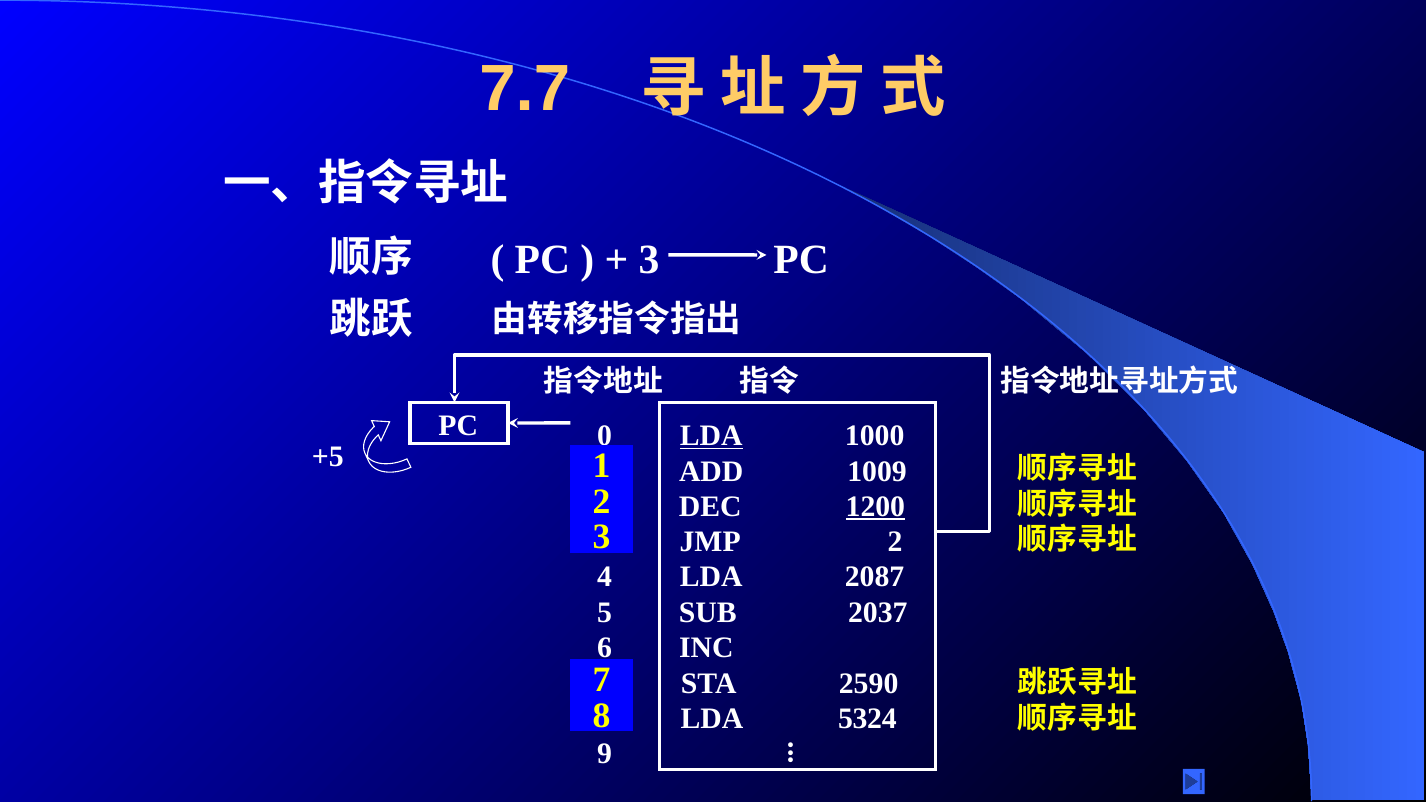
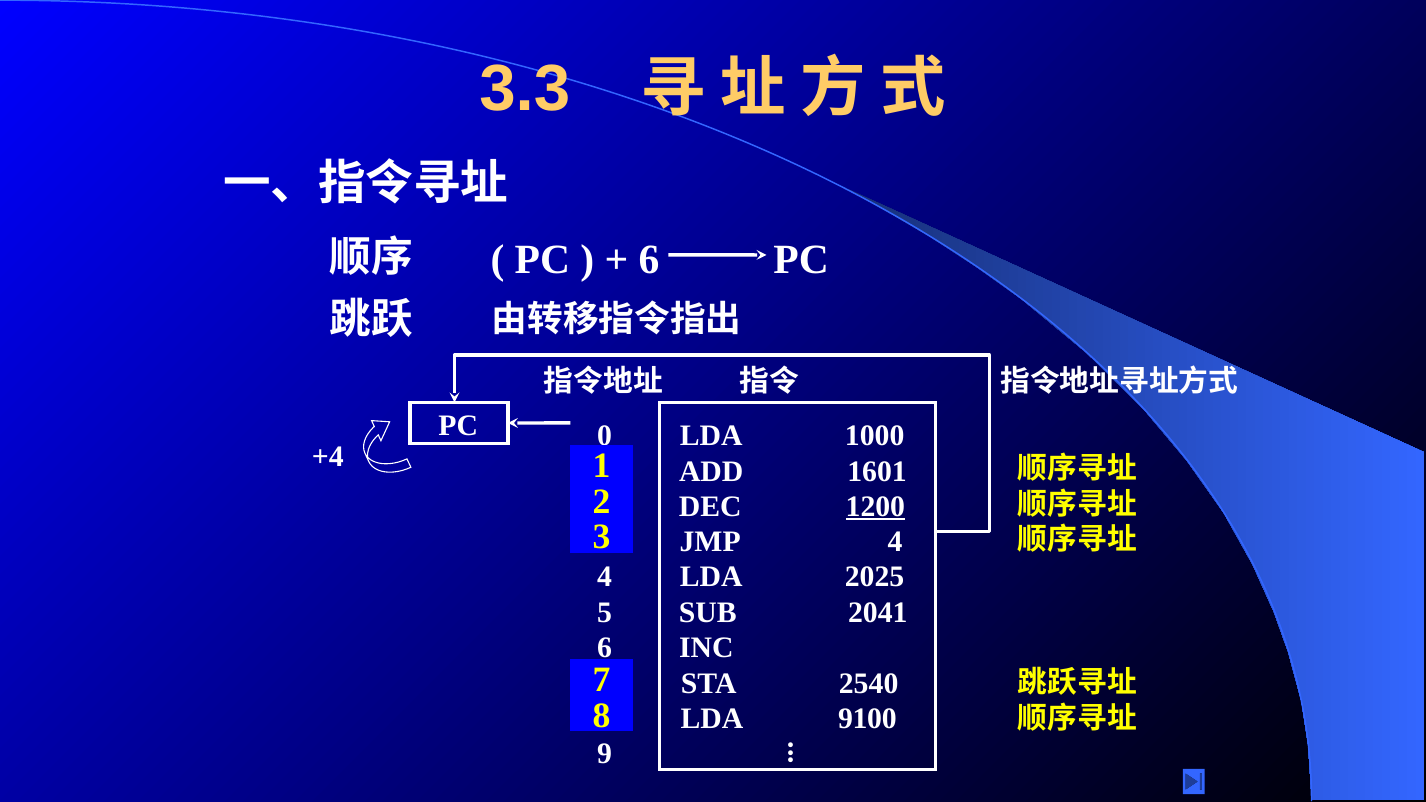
7.7: 7.7 -> 3.3
3 at (649, 260): 3 -> 6
LDA at (711, 436) underline: present -> none
+5: +5 -> +4
1009: 1009 -> 1601
JMP 2: 2 -> 4
2087: 2087 -> 2025
2037: 2037 -> 2041
2590: 2590 -> 2540
5324: 5324 -> 9100
